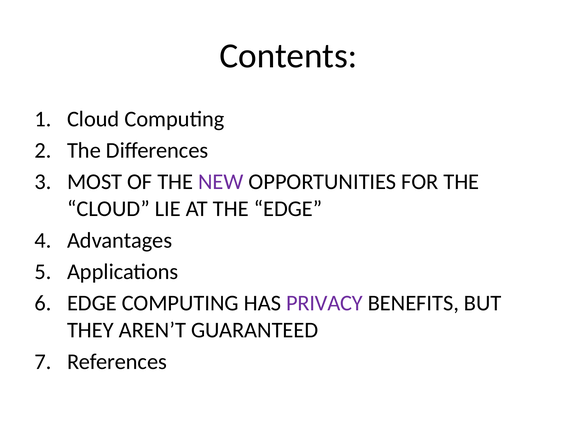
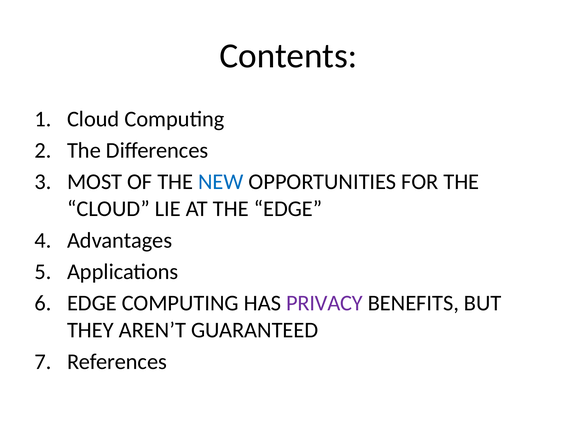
NEW colour: purple -> blue
